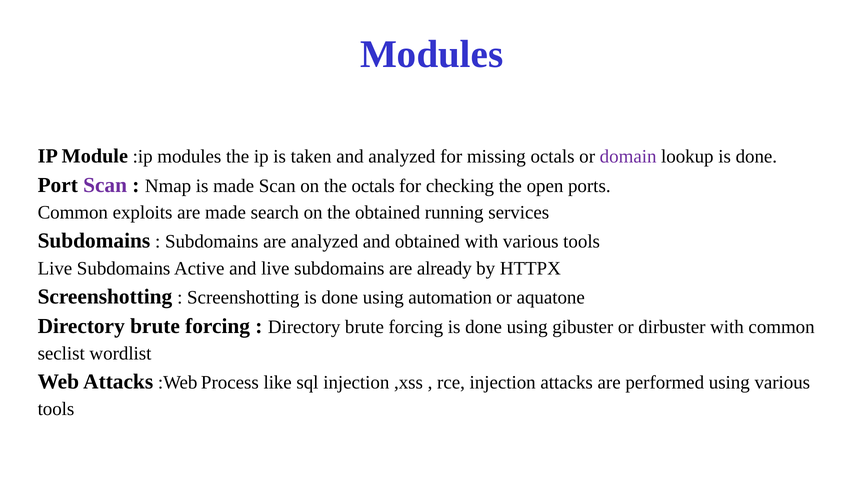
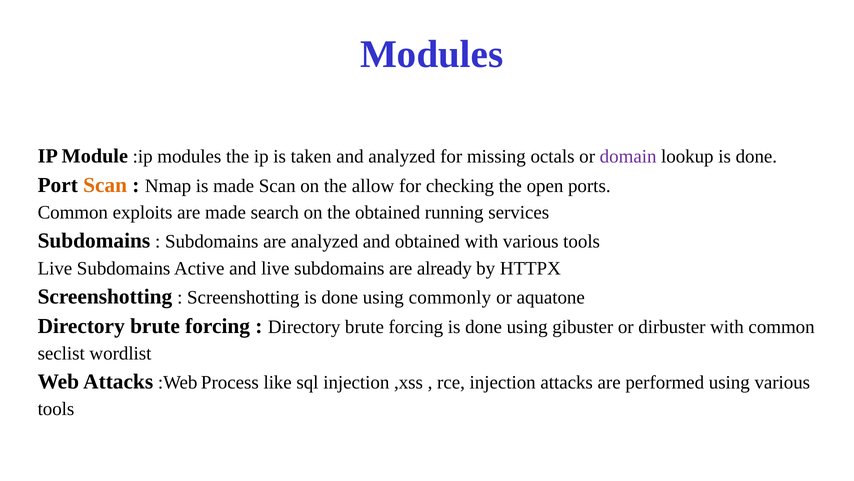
Scan at (105, 185) colour: purple -> orange
the octals: octals -> allow
automation: automation -> commonly
